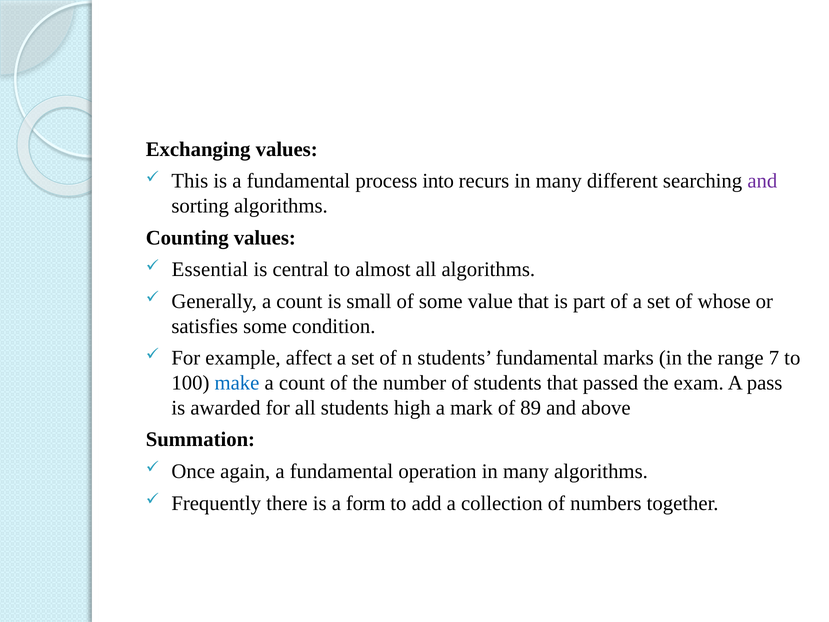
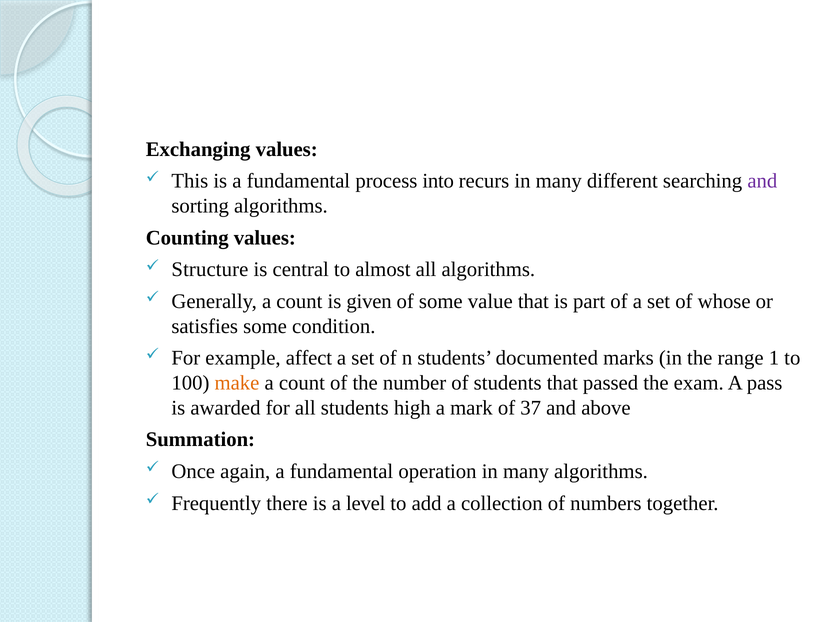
Essential: Essential -> Structure
small: small -> given
students fundamental: fundamental -> documented
7: 7 -> 1
make colour: blue -> orange
89: 89 -> 37
form: form -> level
